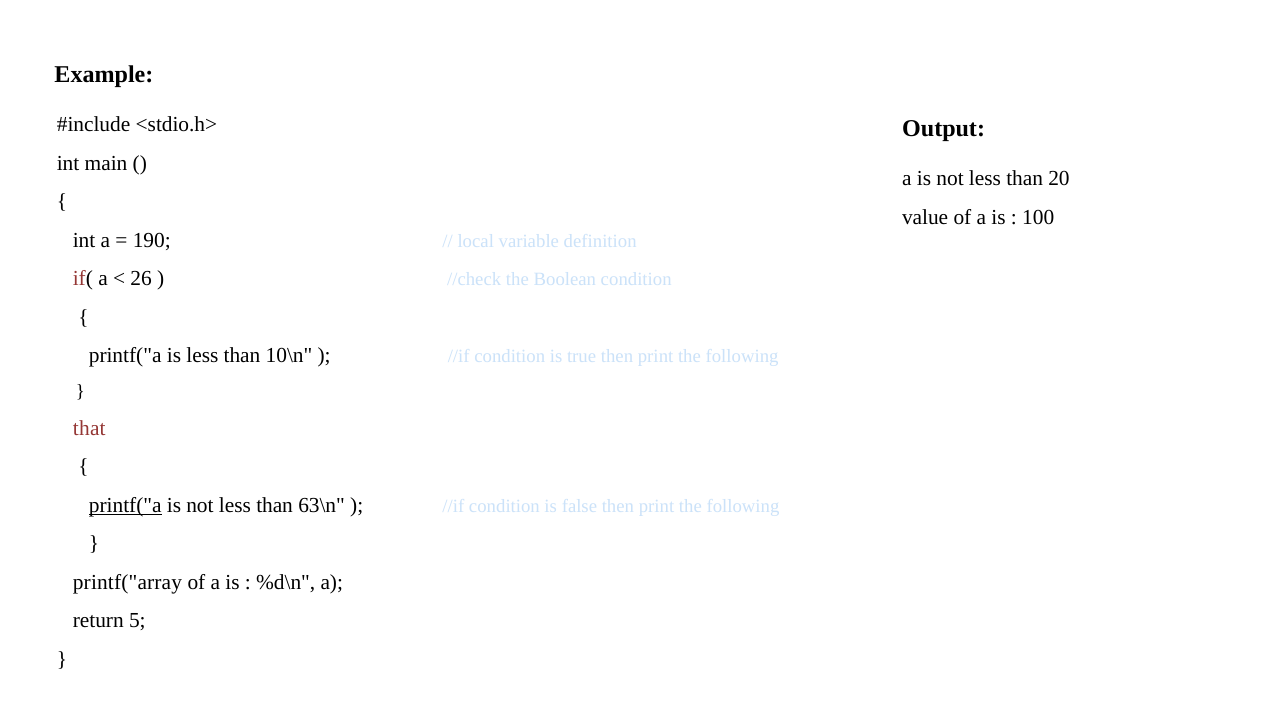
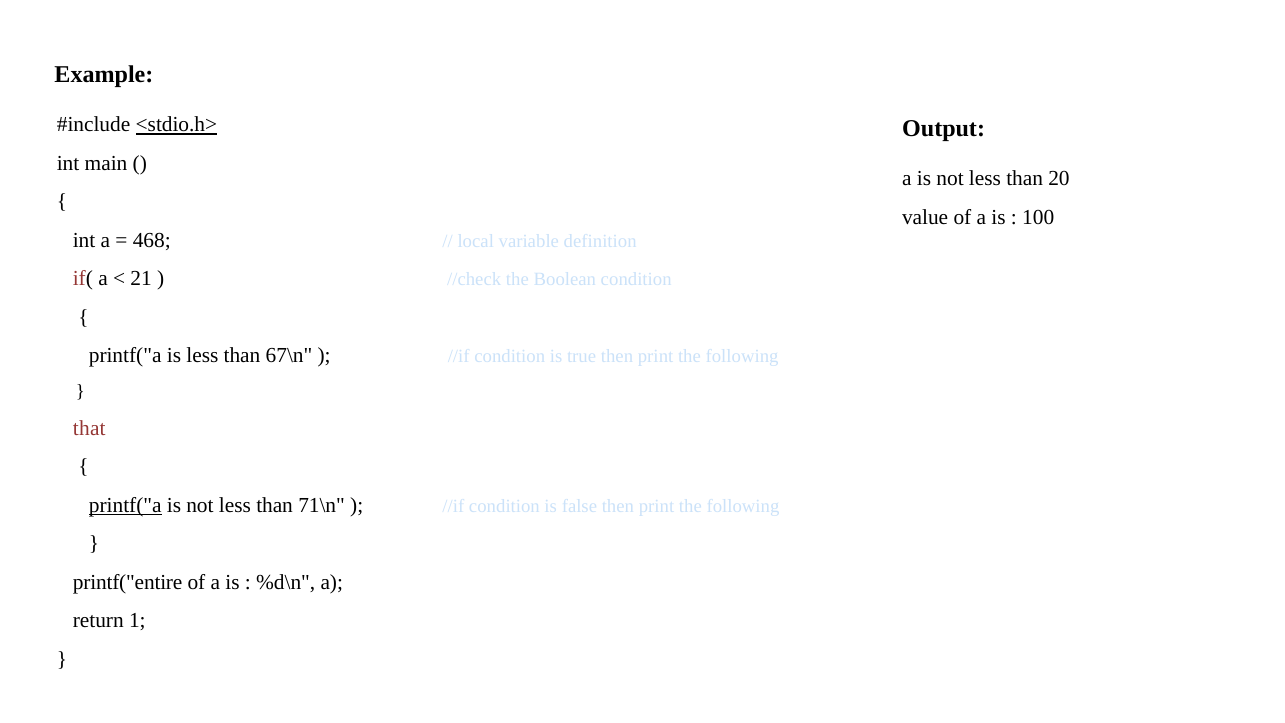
<stdio.h> underline: none -> present
190: 190 -> 468
26: 26 -> 21
10\n: 10\n -> 67\n
63\n: 63\n -> 71\n
printf("array: printf("array -> printf("entire
5: 5 -> 1
